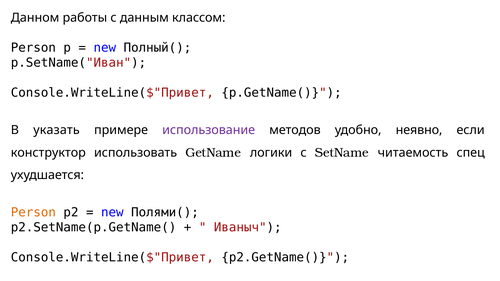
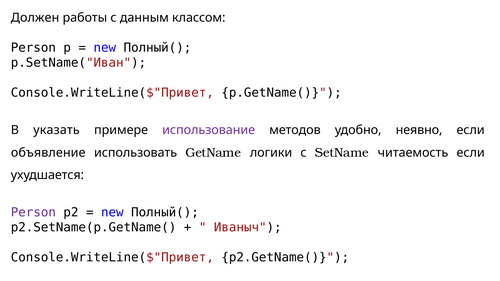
Данном: Данном -> Должен
конструктор: конструктор -> объявление
читаемость спец: спец -> если
Person at (33, 213) colour: orange -> purple
Полями( at (165, 213): Полями( -> Полный(
